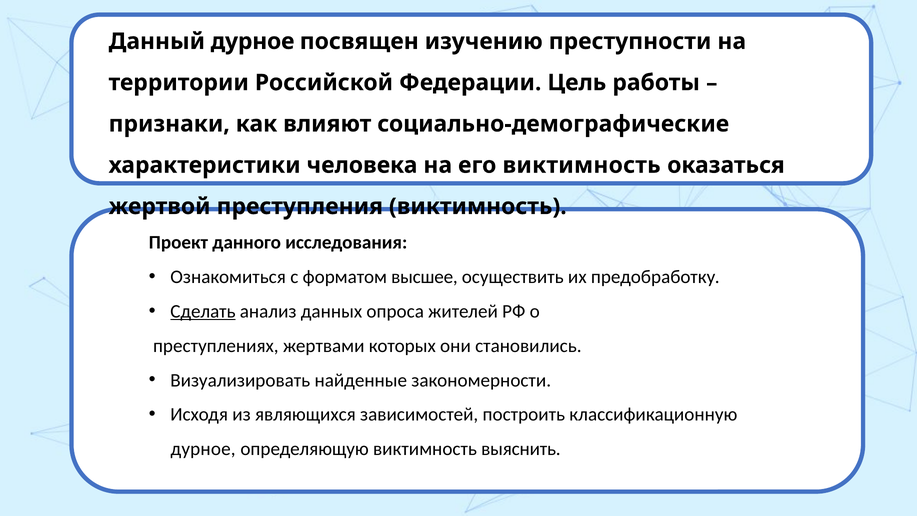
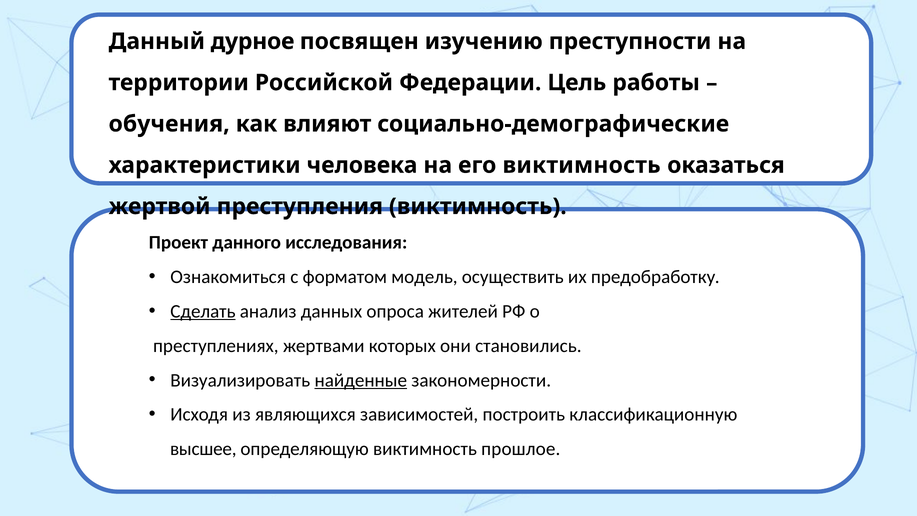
признаки: признаки -> обучения
высшее: высшее -> модель
найденные underline: none -> present
дурное at (203, 449): дурное -> высшее
выяснить: выяснить -> прошлое
